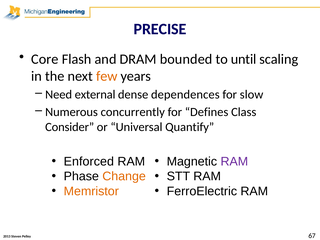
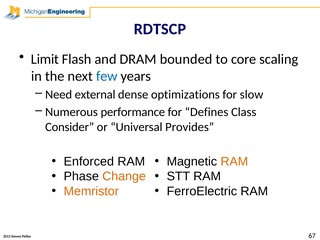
PRECISE: PRECISE -> RDTSCP
Core: Core -> Limit
until: until -> core
few colour: orange -> blue
dependences: dependences -> optimizations
concurrently: concurrently -> performance
Quantify: Quantify -> Provides
RAM at (234, 161) colour: purple -> orange
